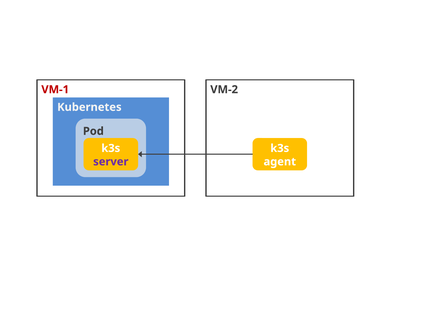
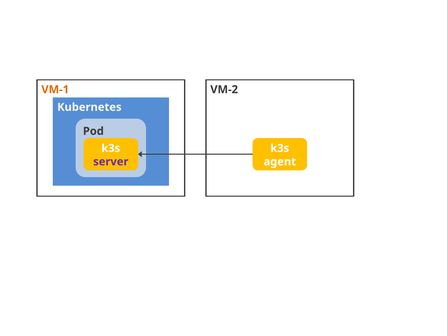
VM-1 colour: red -> orange
